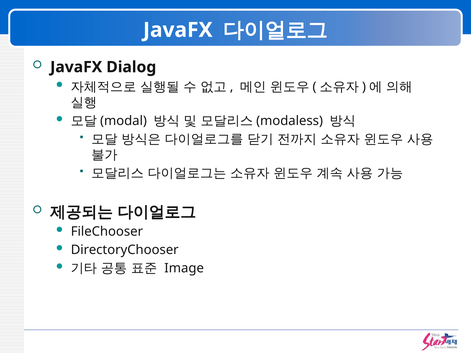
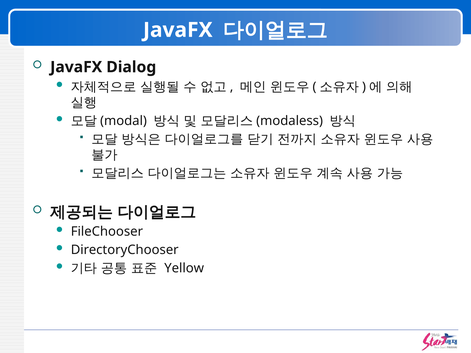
Image: Image -> Yellow
